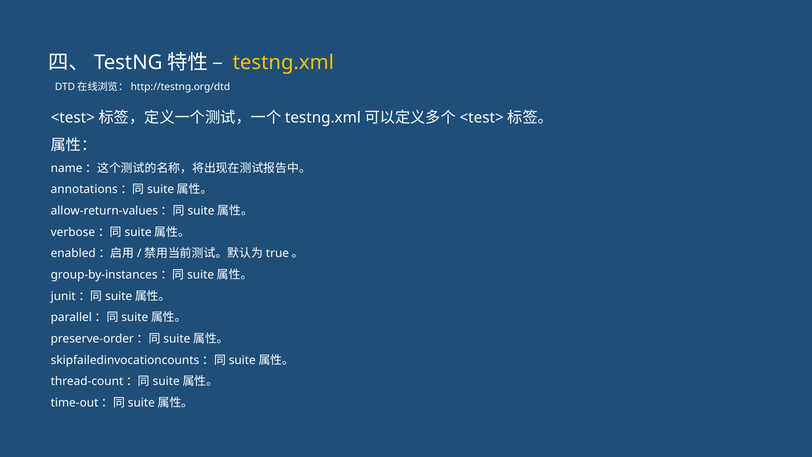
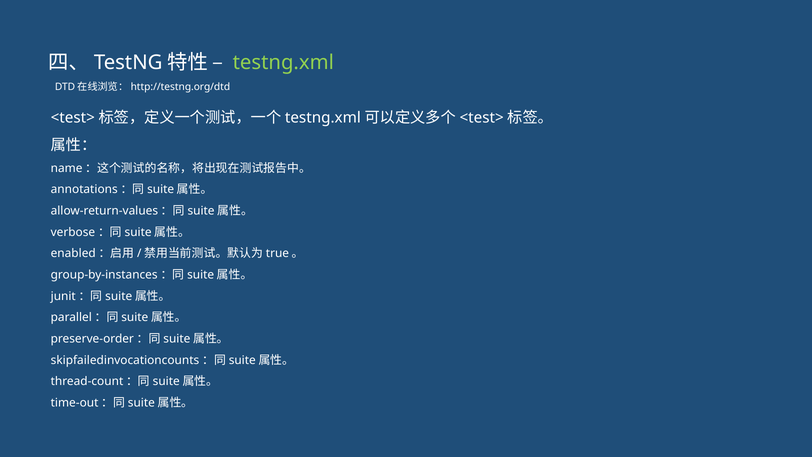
testng.xml colour: yellow -> light green
